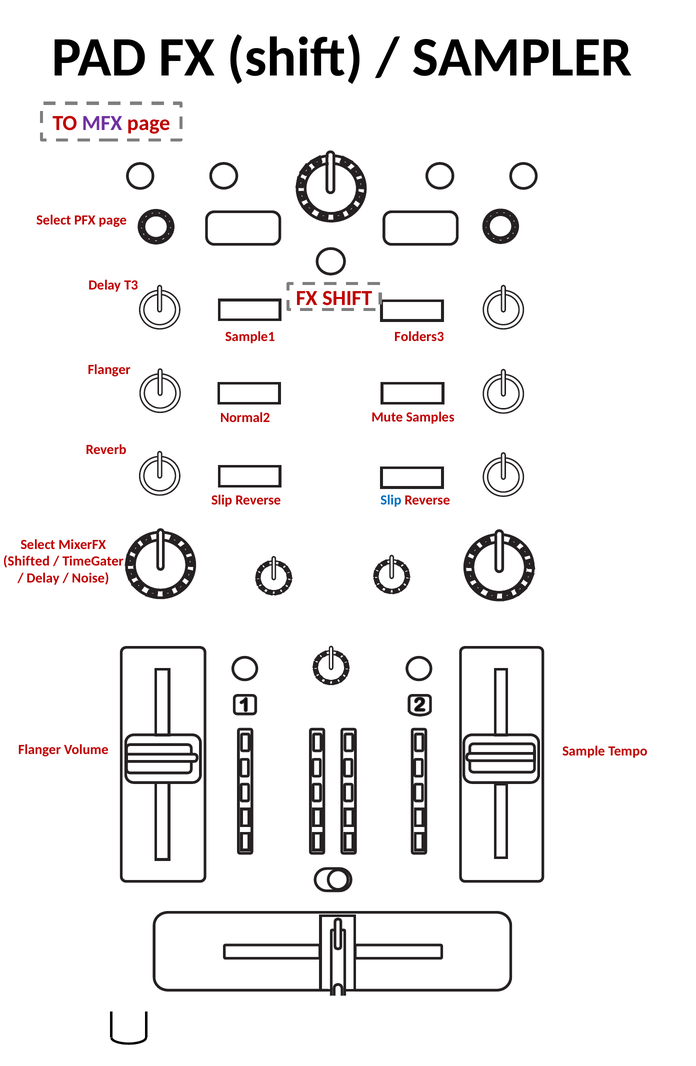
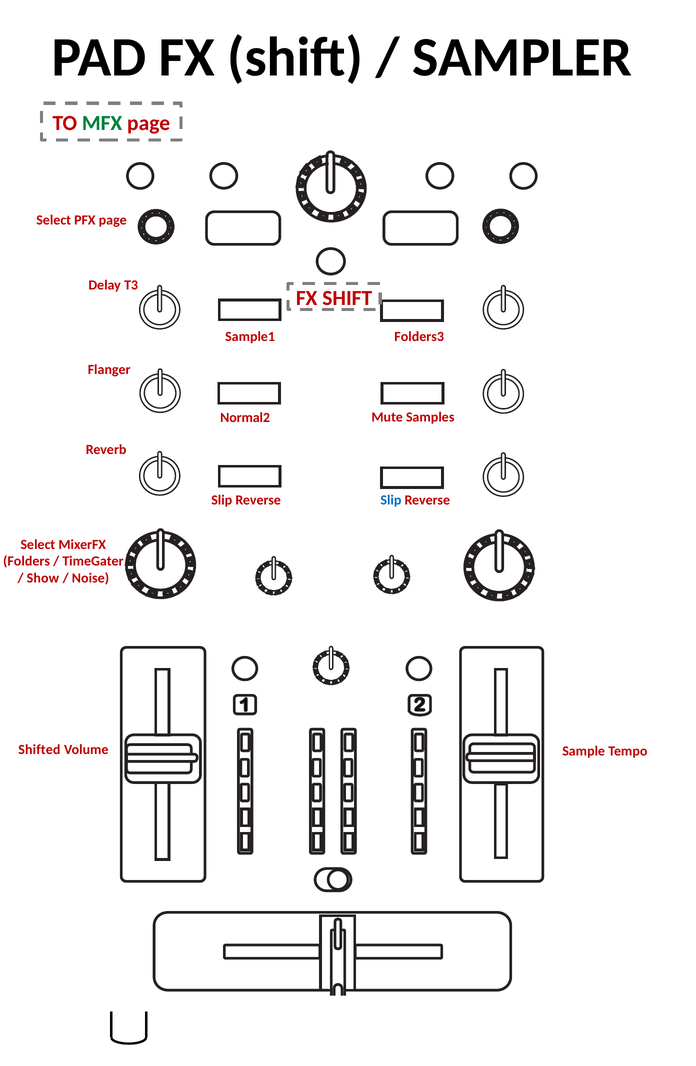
MFX colour: purple -> green
Shifted: Shifted -> Folders
Delay at (43, 578): Delay -> Show
Flanger at (39, 750): Flanger -> Shifted
